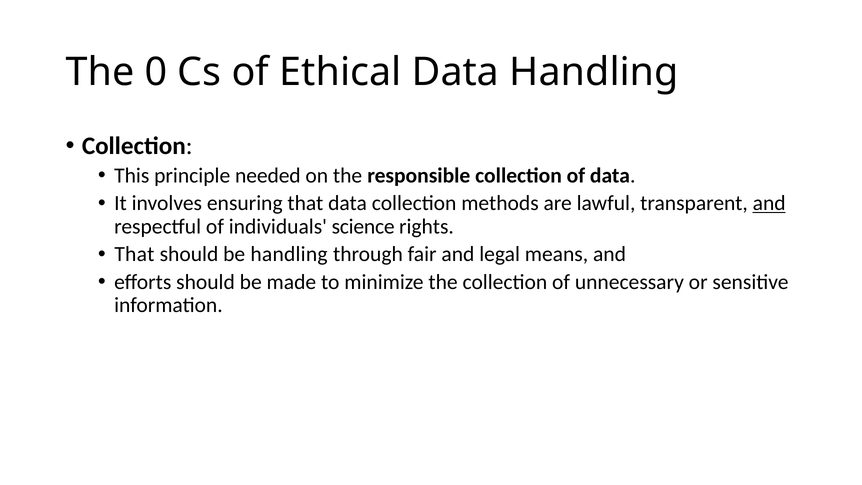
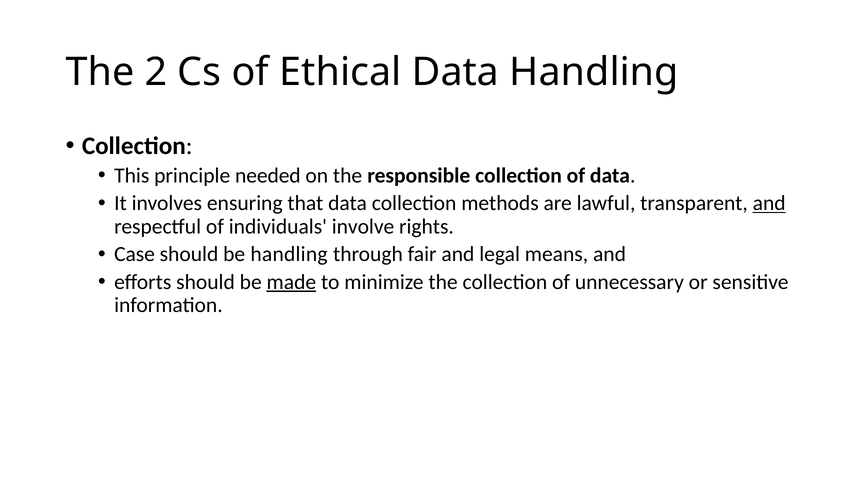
0: 0 -> 2
science: science -> involve
That at (134, 254): That -> Case
made underline: none -> present
